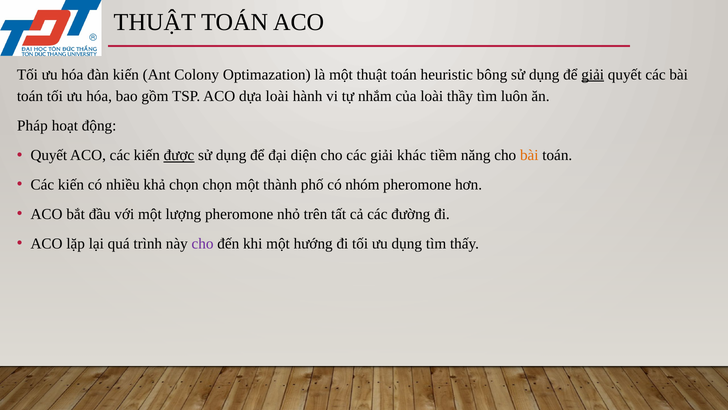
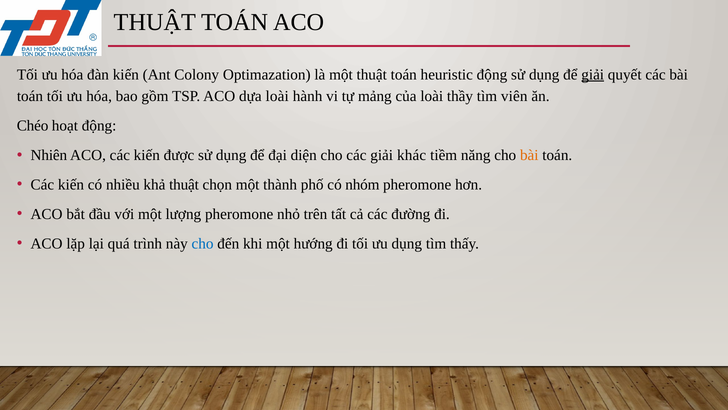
heuristic bông: bông -> động
nhắm: nhắm -> mảng
luôn: luôn -> viên
Pháp: Pháp -> Chéo
Quyết at (49, 155): Quyết -> Nhiên
được underline: present -> none
khả chọn: chọn -> thuật
cho at (203, 243) colour: purple -> blue
